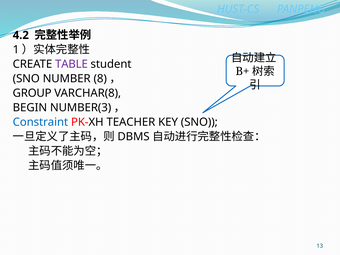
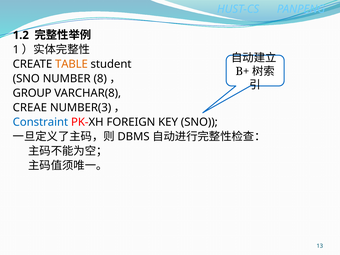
4.2: 4.2 -> 1.2
TABLE colour: purple -> orange
BEGIN: BEGIN -> CREAE
TEACHER: TEACHER -> FOREIGN
